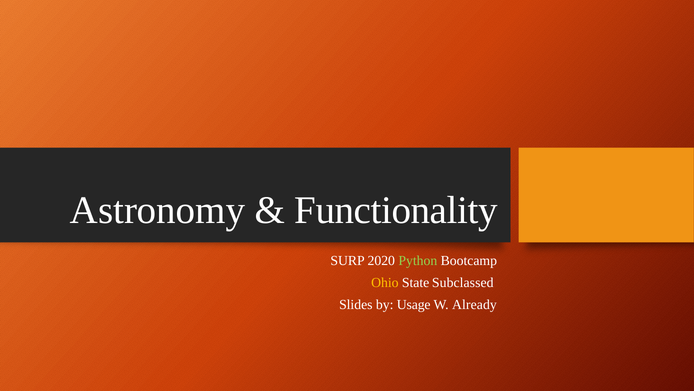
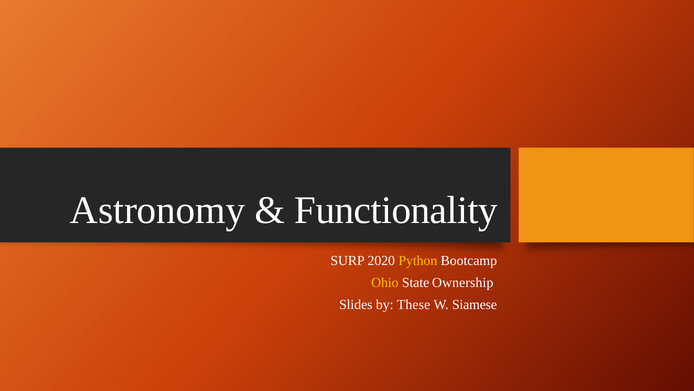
Python colour: light green -> yellow
Subclassed: Subclassed -> Ownership
Usage: Usage -> These
Already: Already -> Siamese
